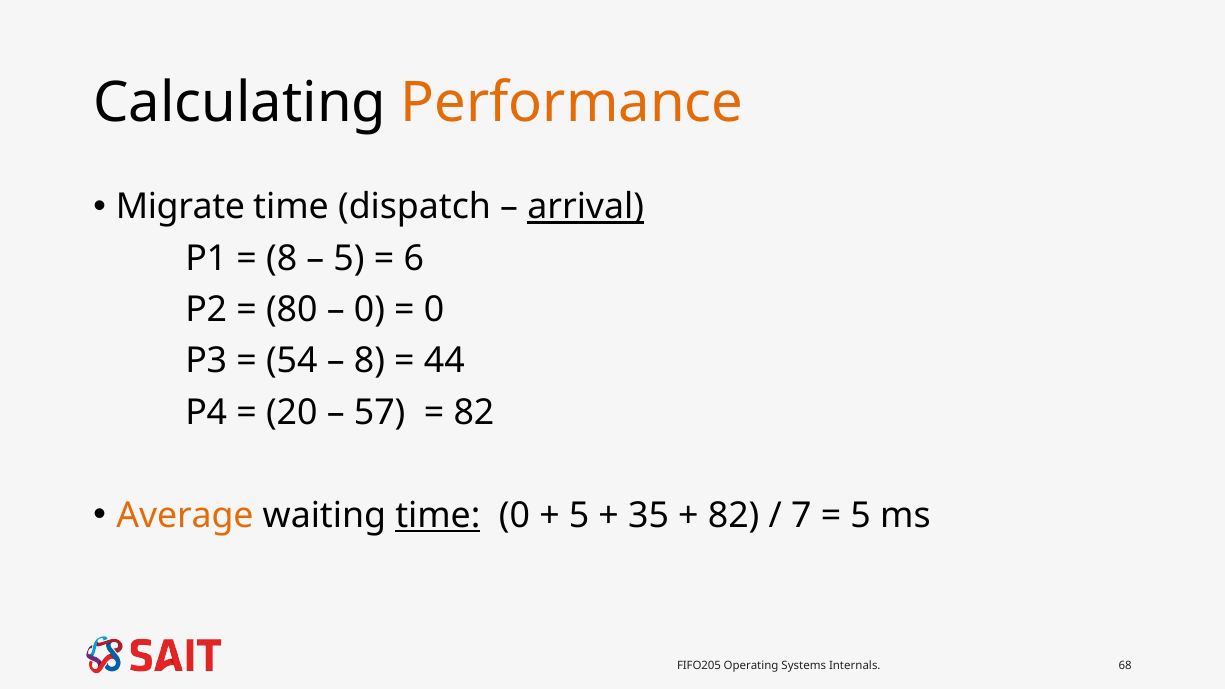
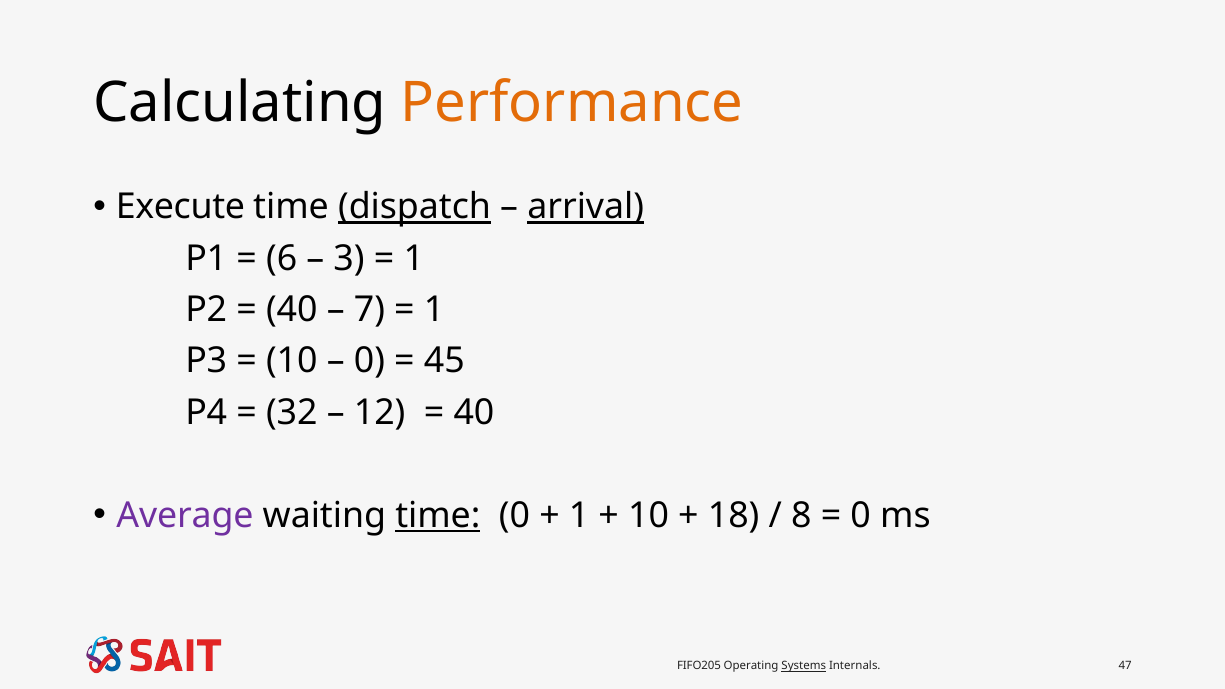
Migrate: Migrate -> Execute
dispatch underline: none -> present
8 at (282, 258): 8 -> 6
5 at (349, 258): 5 -> 3
6 at (414, 258): 6 -> 1
80 at (292, 310): 80 -> 40
0 at (369, 310): 0 -> 7
0 at (434, 310): 0 -> 1
54 at (292, 361): 54 -> 10
8 at (369, 361): 8 -> 0
44: 44 -> 45
20: 20 -> 32
57: 57 -> 12
82 at (474, 413): 82 -> 40
Average colour: orange -> purple
5 at (579, 515): 5 -> 1
35 at (649, 515): 35 -> 10
82 at (734, 515): 82 -> 18
7: 7 -> 8
5 at (861, 515): 5 -> 0
Systems underline: none -> present
68: 68 -> 47
